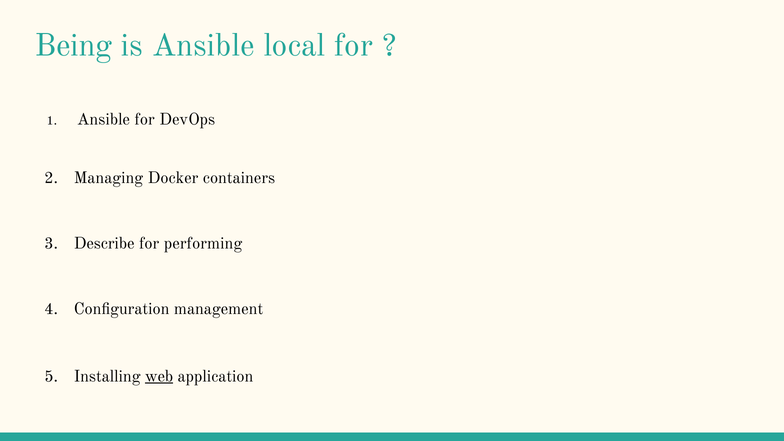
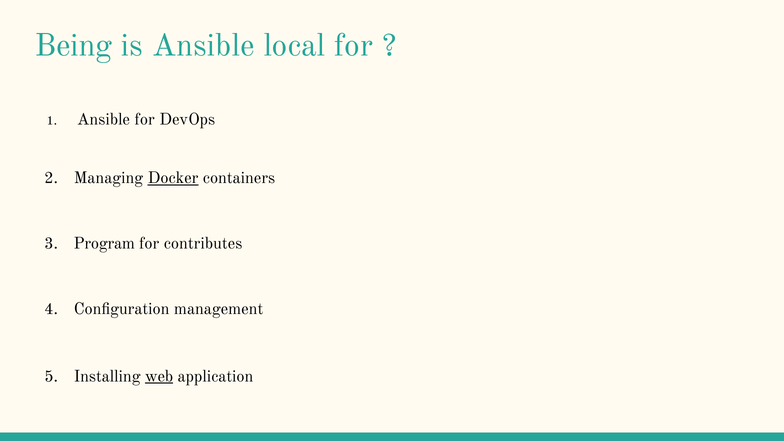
Docker underline: none -> present
Describe: Describe -> Program
performing: performing -> contributes
